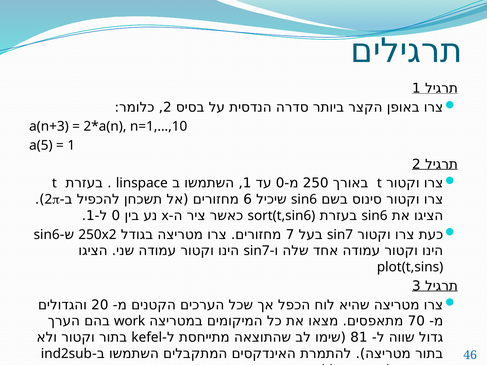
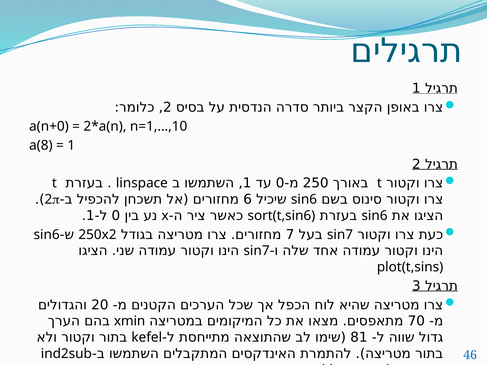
a(n+3: a(n+3 -> a(n+0
a(5: a(5 -> a(8
work: work -> xmin
